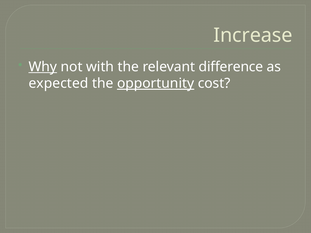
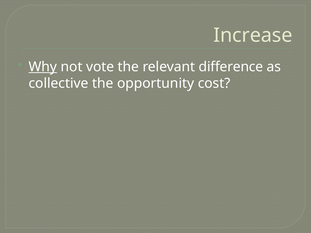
with: with -> vote
expected: expected -> collective
opportunity underline: present -> none
